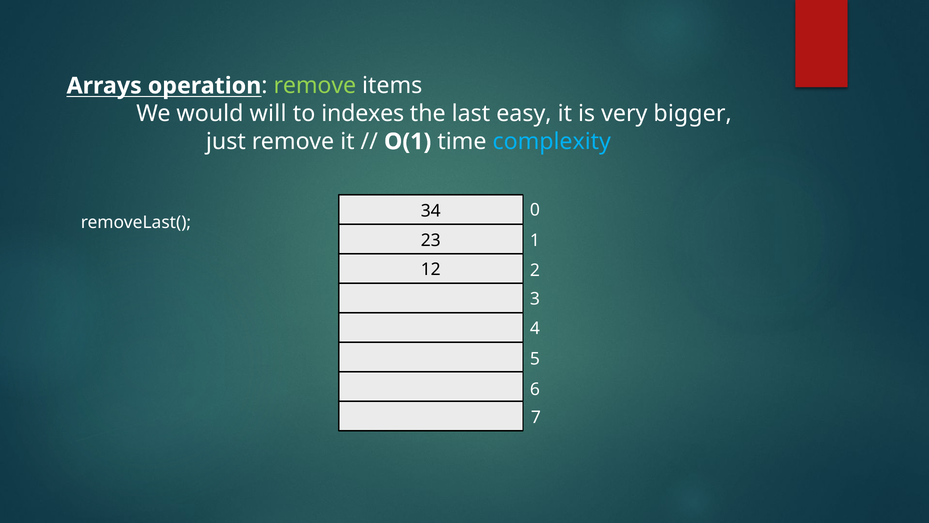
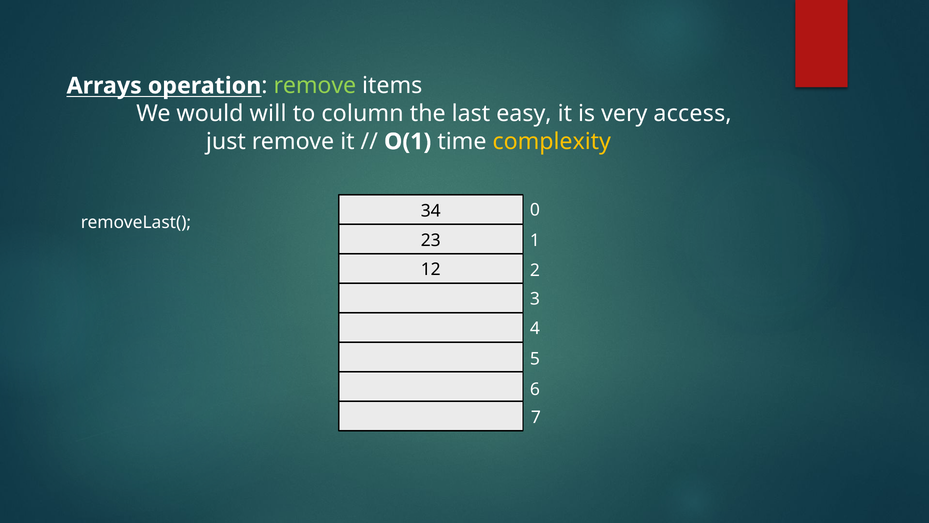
indexes: indexes -> column
bigger: bigger -> access
complexity colour: light blue -> yellow
